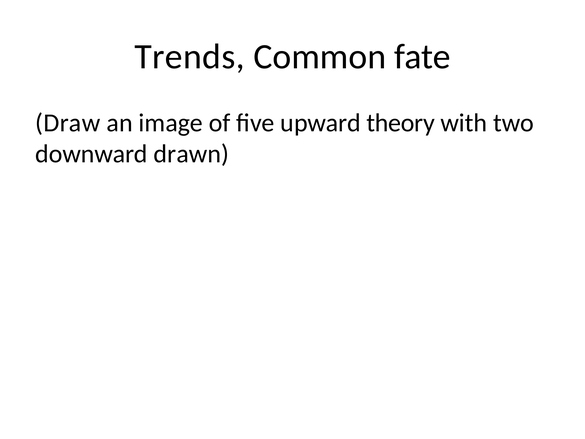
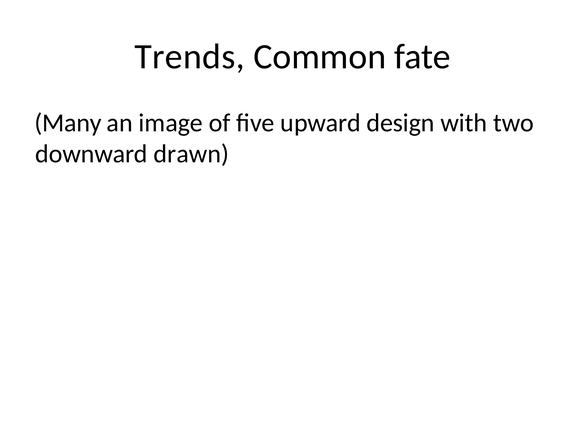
Draw: Draw -> Many
theory: theory -> design
